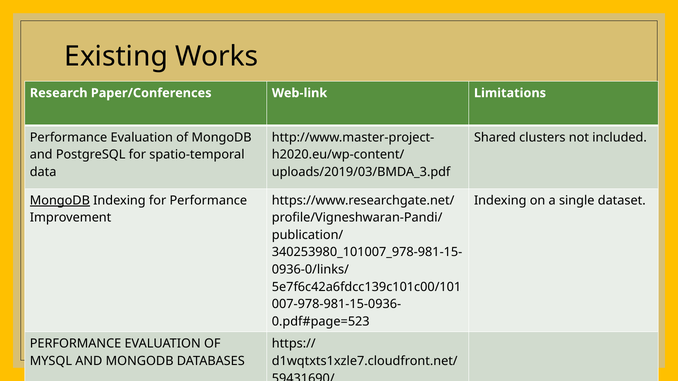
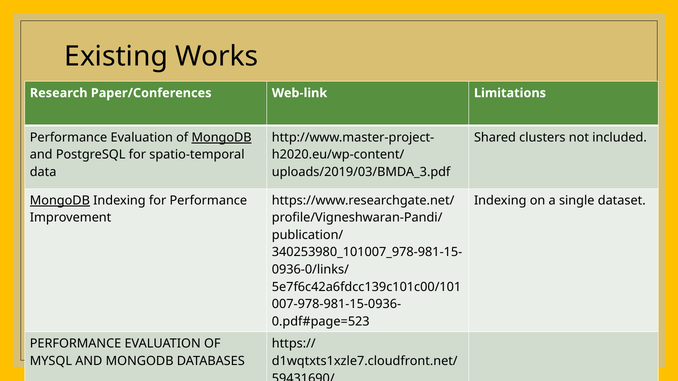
MongoDB at (222, 138) underline: none -> present
